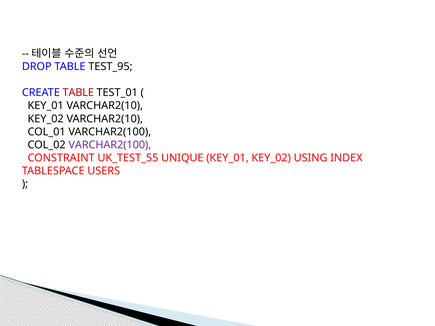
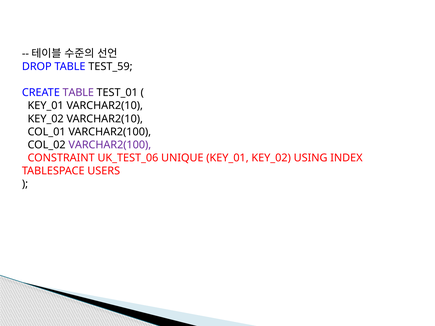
TEST_95: TEST_95 -> TEST_59
TABLE at (78, 93) colour: red -> purple
UK_TEST_55: UK_TEST_55 -> UK_TEST_06
